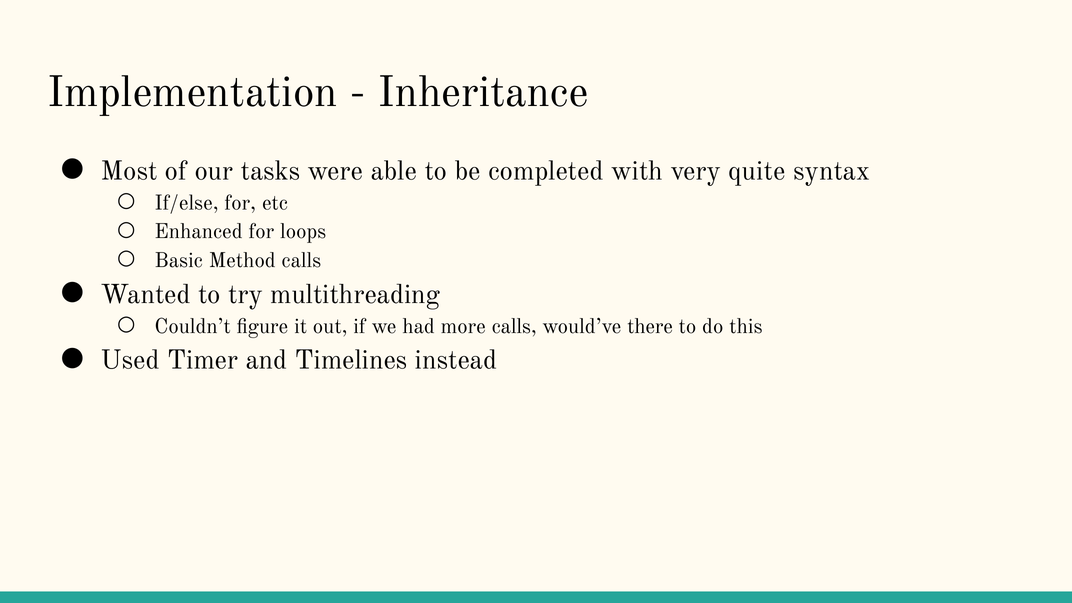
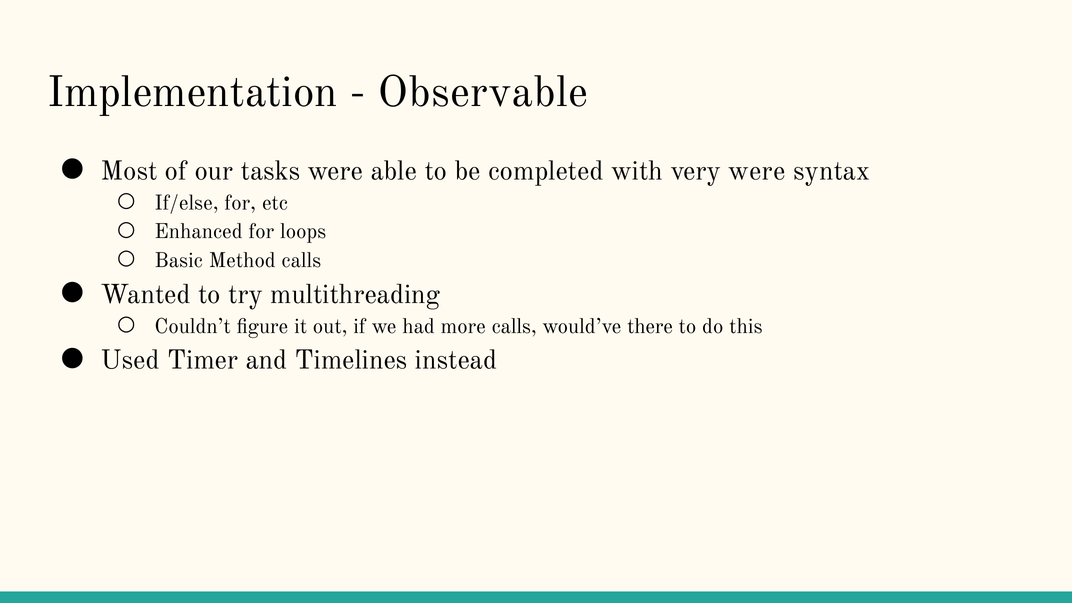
Inheritance: Inheritance -> Observable
very quite: quite -> were
